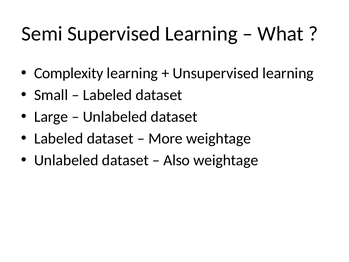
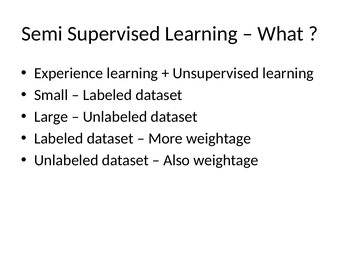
Complexity: Complexity -> Experience
